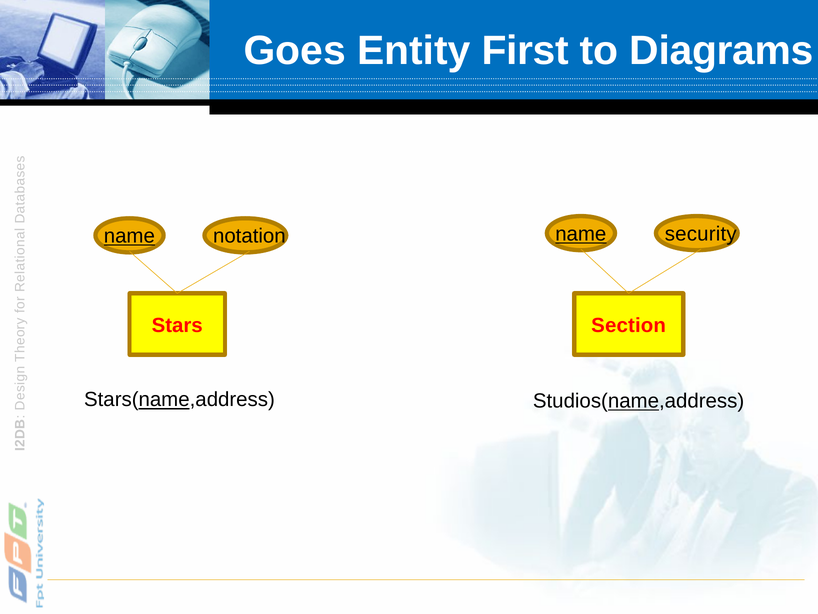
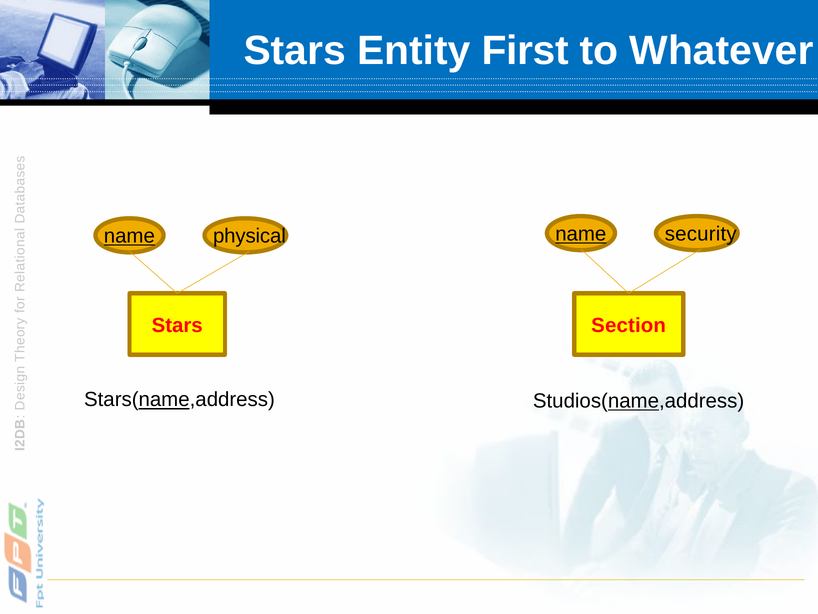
Goes at (295, 51): Goes -> Stars
Diagrams: Diagrams -> Whatever
notation: notation -> physical
